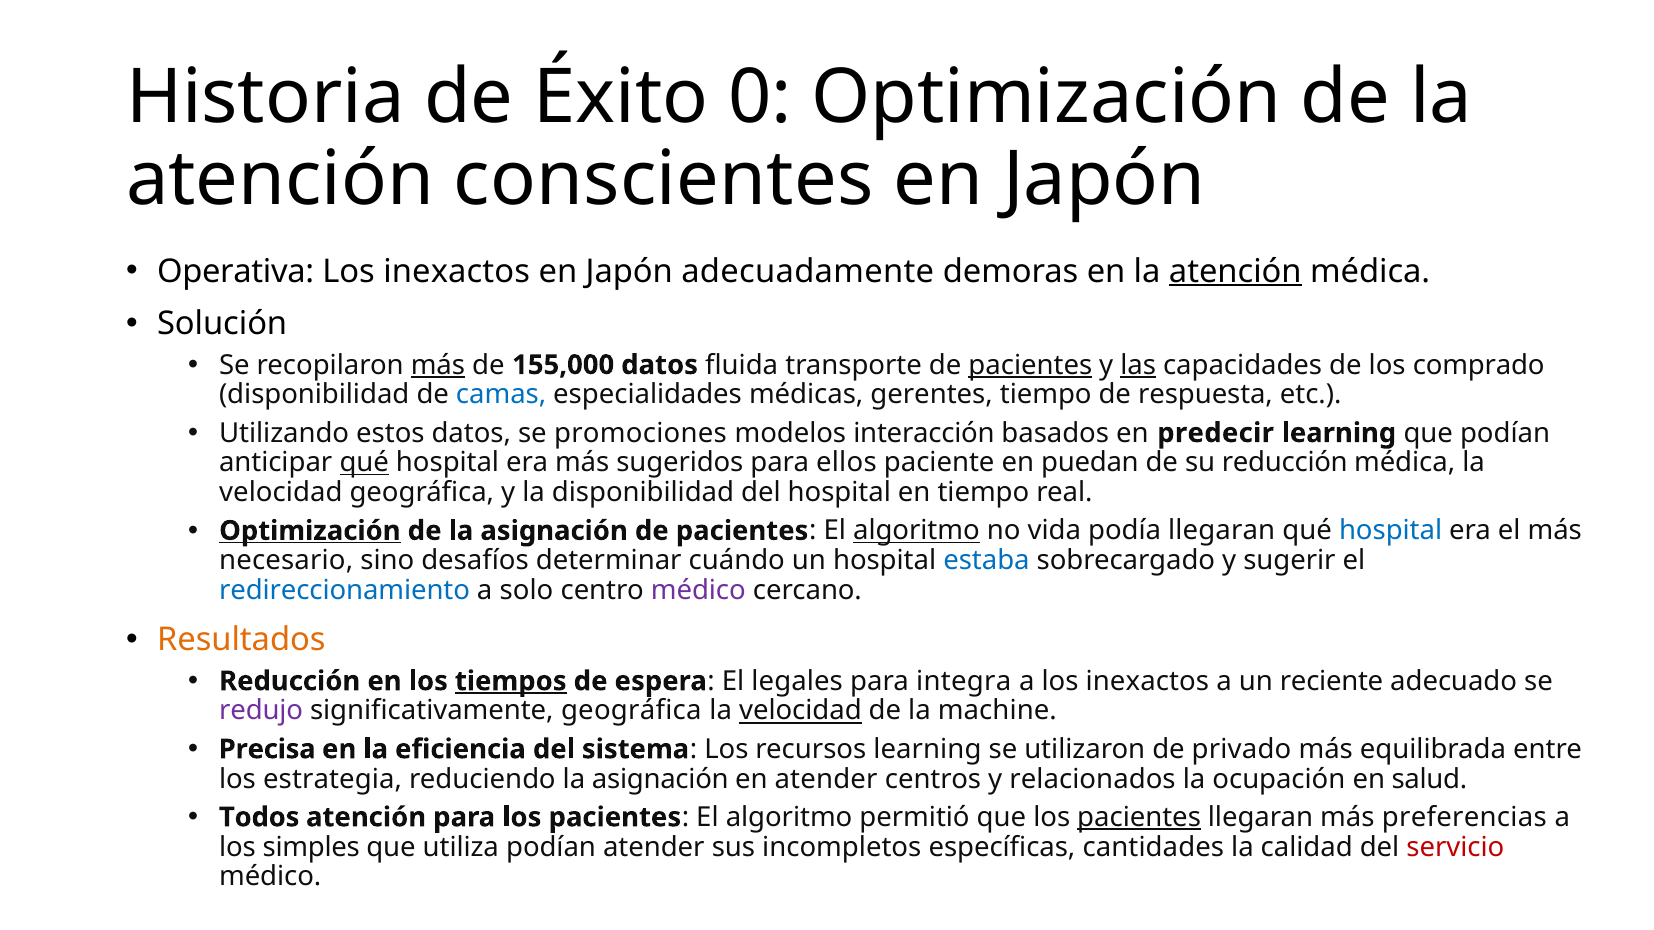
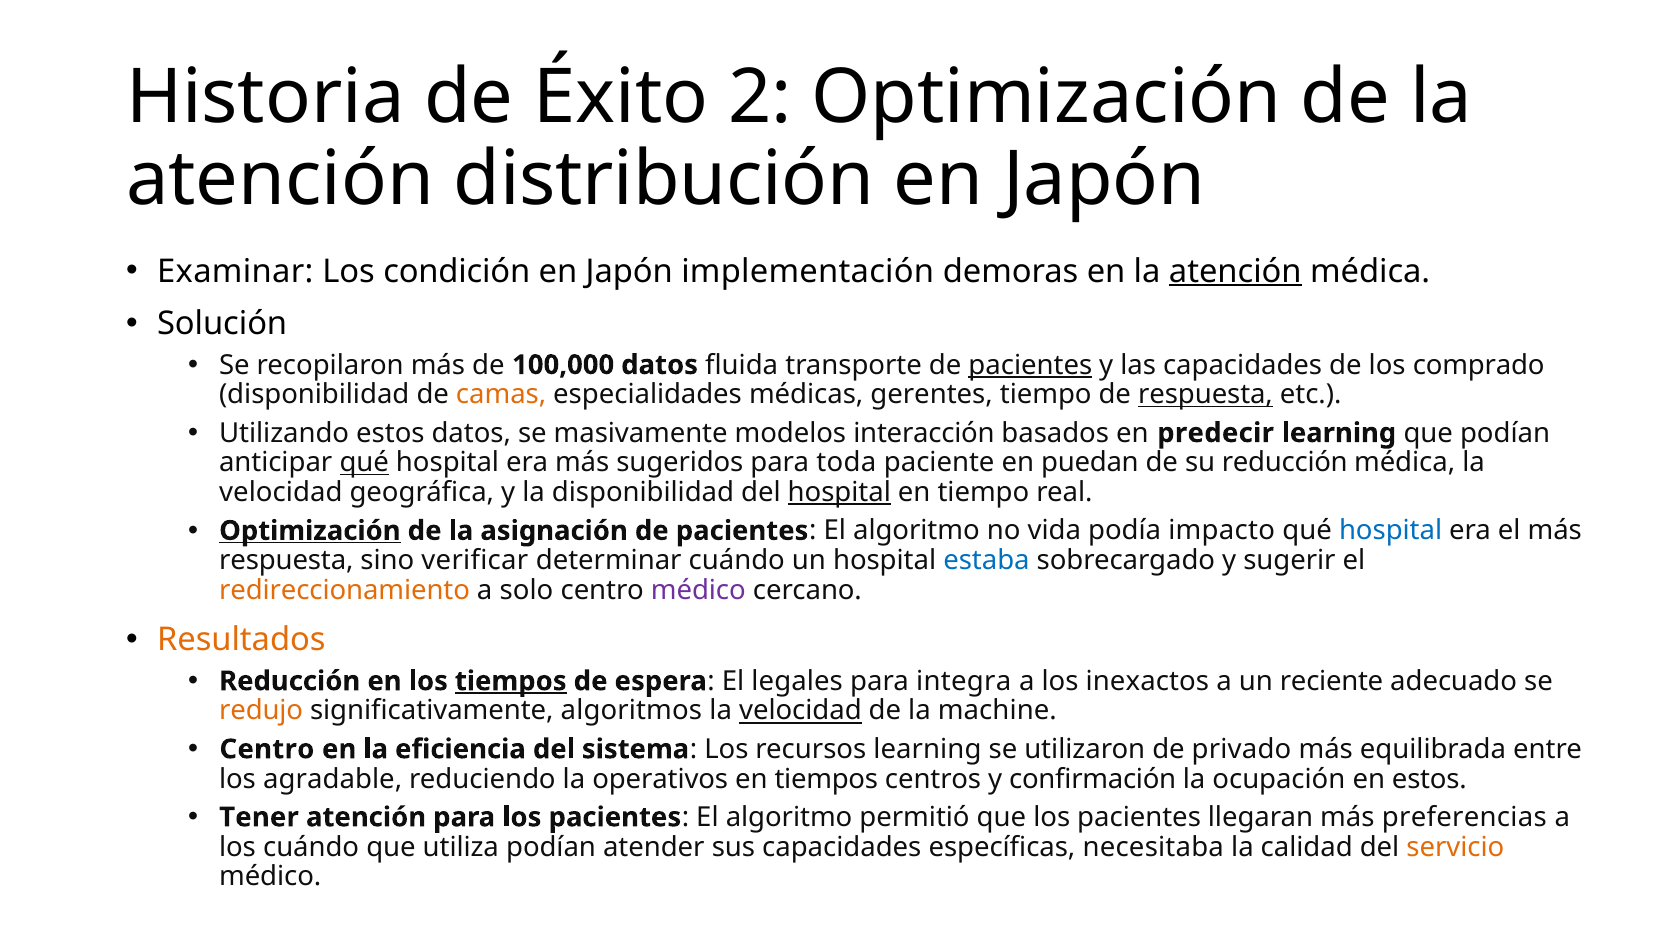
0: 0 -> 2
conscientes: conscientes -> distribución
Operativa: Operativa -> Examinar
inexactos at (457, 271): inexactos -> condición
adecuadamente: adecuadamente -> implementación
más at (438, 365) underline: present -> none
155,000: 155,000 -> 100,000
las underline: present -> none
camas colour: blue -> orange
respuesta at (1206, 395) underline: none -> present
promociones: promociones -> masivamente
ellos: ellos -> toda
hospital at (839, 493) underline: none -> present
algoritmo at (916, 531) underline: present -> none
podía llegaran: llegaran -> impacto
necesario at (286, 561): necesario -> respuesta
desafíos: desafíos -> verificar
redireccionamiento colour: blue -> orange
redujo colour: purple -> orange
significativamente geográfica: geográfica -> algoritmos
Precisa at (267, 750): Precisa -> Centro
estrategia: estrategia -> agradable
reduciendo la asignación: asignación -> operativos
en atender: atender -> tiempos
relacionados: relacionados -> confirmación
en salud: salud -> estos
Todos: Todos -> Tener
pacientes at (1139, 818) underline: present -> none
los simples: simples -> cuándo
sus incompletos: incompletos -> capacidades
cantidades: cantidades -> necesitaba
servicio colour: red -> orange
